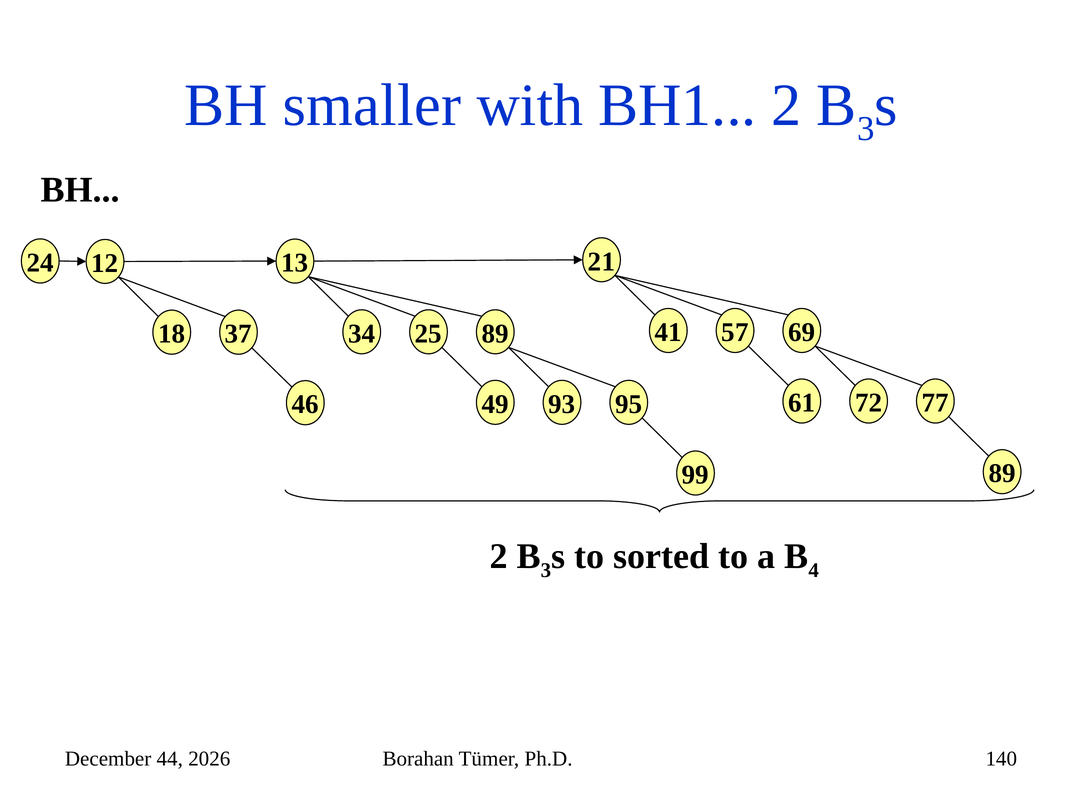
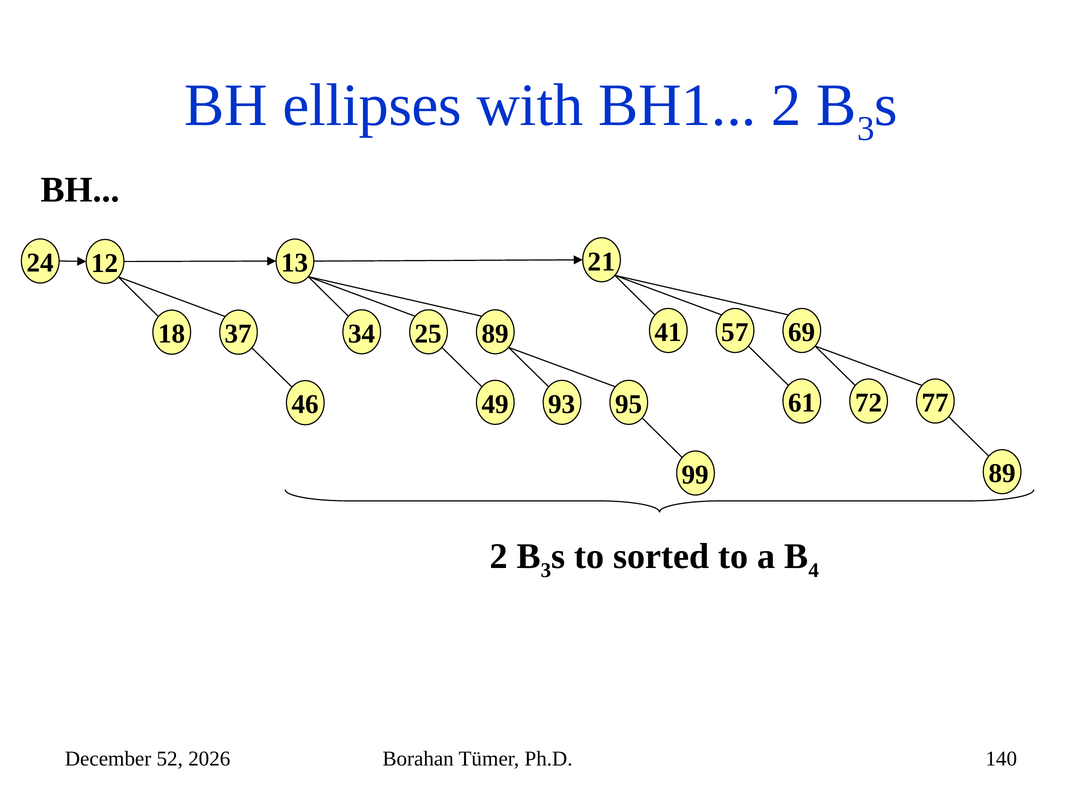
smaller: smaller -> ellipses
44: 44 -> 52
